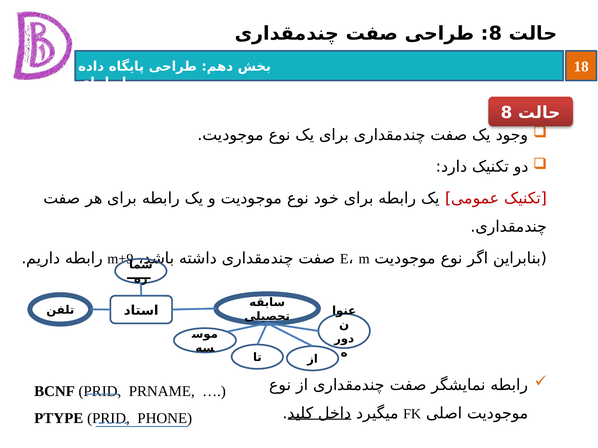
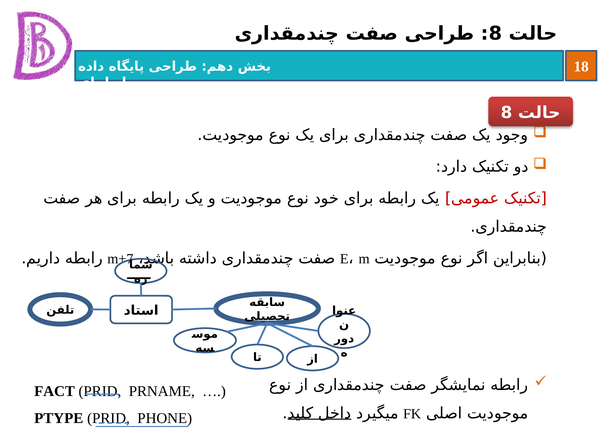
m+9: m+9 -> m+7
BCNF: BCNF -> FACT
